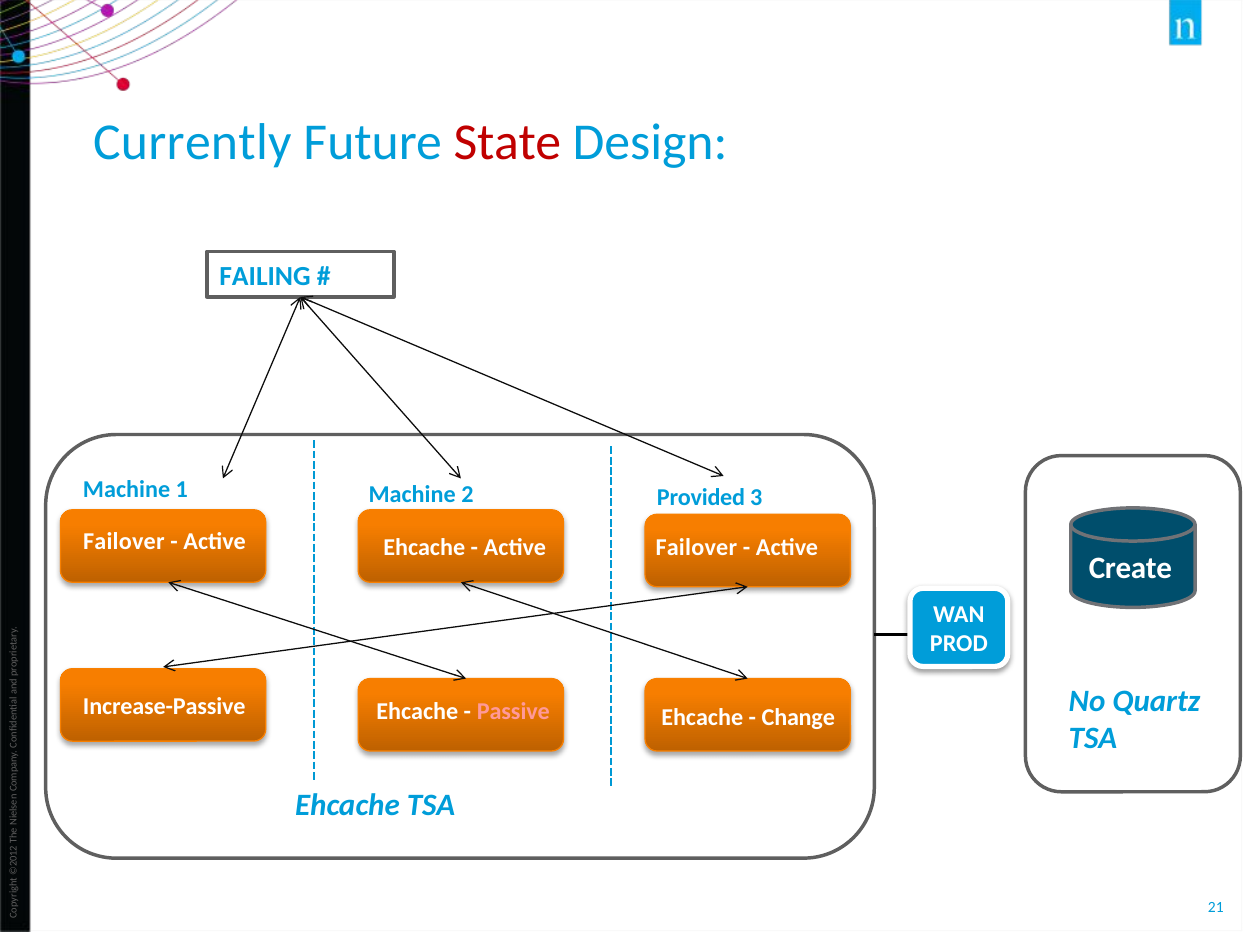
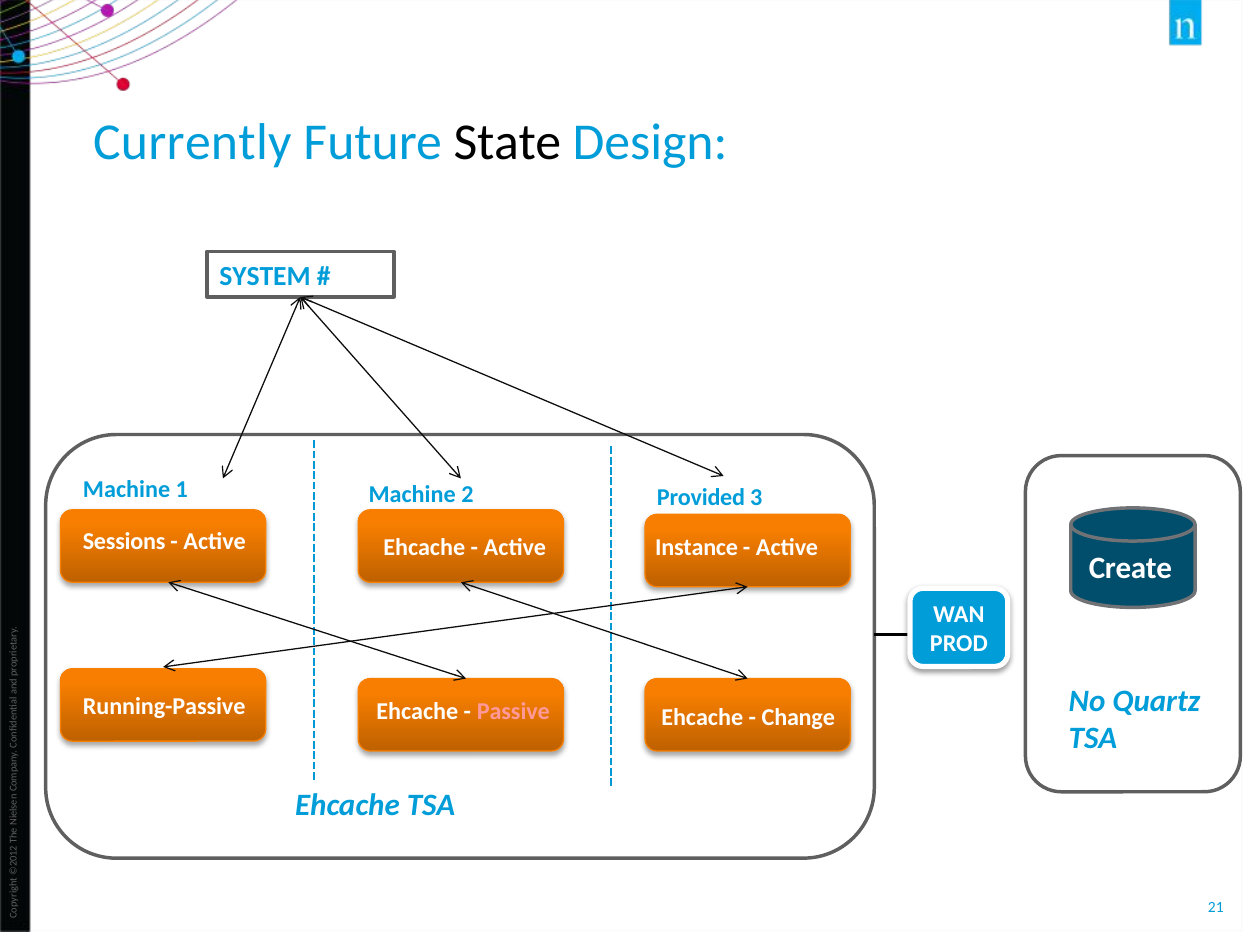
State colour: red -> black
FAILING: FAILING -> SYSTEM
Failover at (124, 541): Failover -> Sessions
Active Failover: Failover -> Instance
Increase-Passive: Increase-Passive -> Running-Passive
